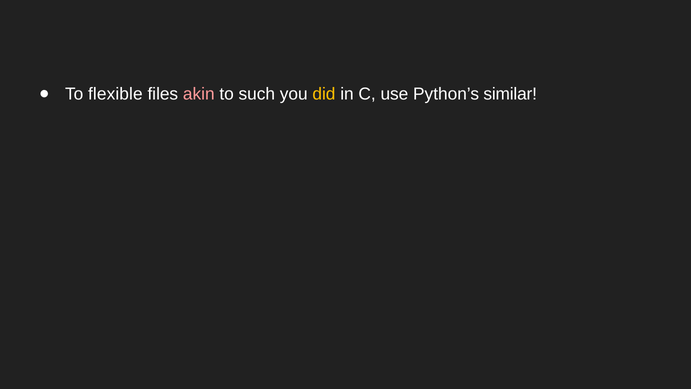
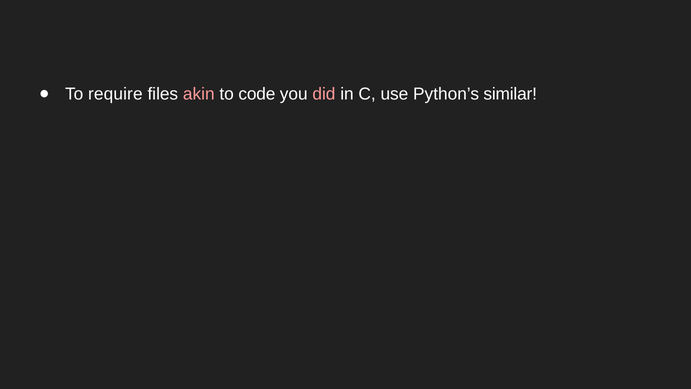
flexible: flexible -> require
such: such -> code
did colour: yellow -> pink
